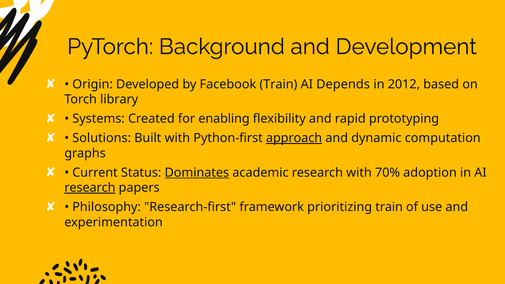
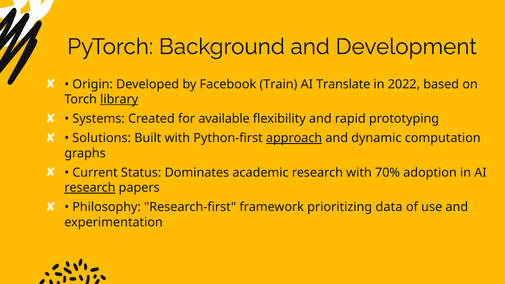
Depends: Depends -> Translate
2012: 2012 -> 2022
library underline: none -> present
enabling: enabling -> available
Dominates underline: present -> none
prioritizing train: train -> data
